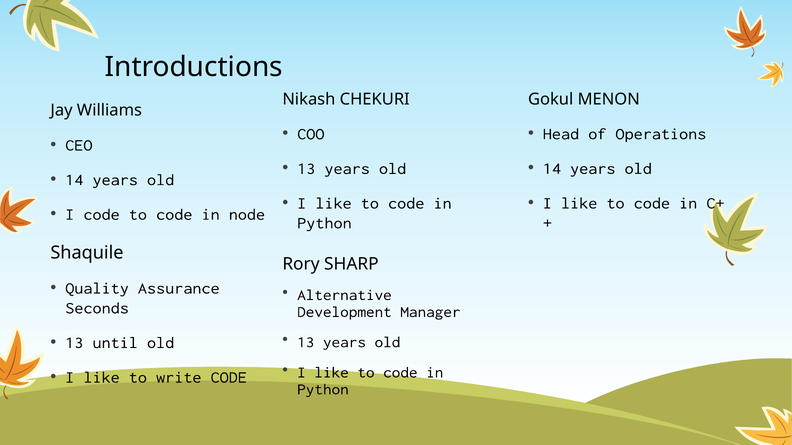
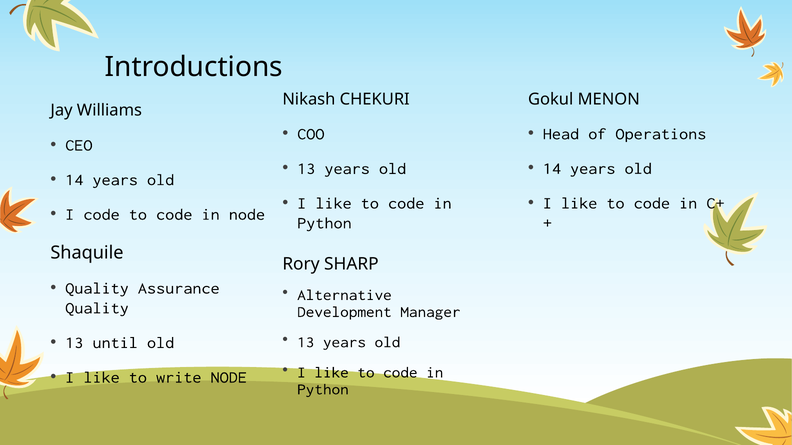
Seconds at (97, 308): Seconds -> Quality
write CODE: CODE -> NODE
